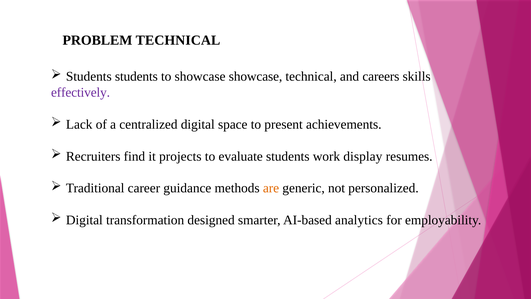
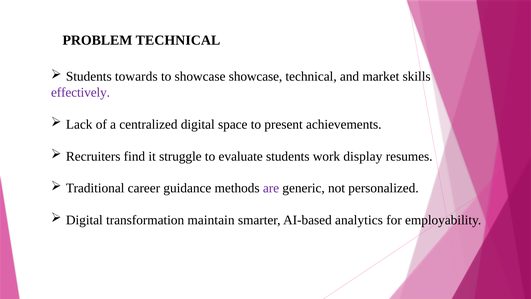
Students students: students -> towards
careers: careers -> market
projects: projects -> struggle
are colour: orange -> purple
designed: designed -> maintain
